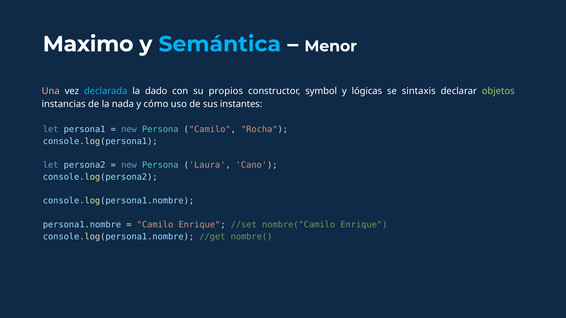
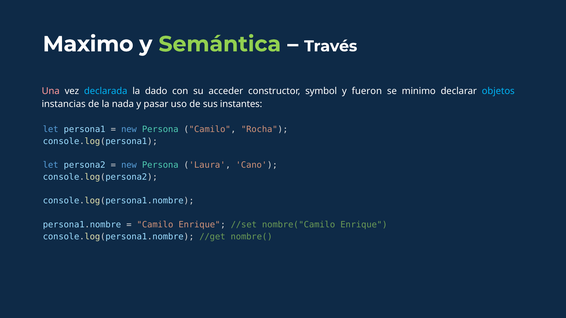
Semántica colour: light blue -> light green
Menor: Menor -> Través
propios: propios -> acceder
lógicas: lógicas -> fueron
sintaxis: sintaxis -> minimo
objetos colour: light green -> light blue
cómo: cómo -> pasar
